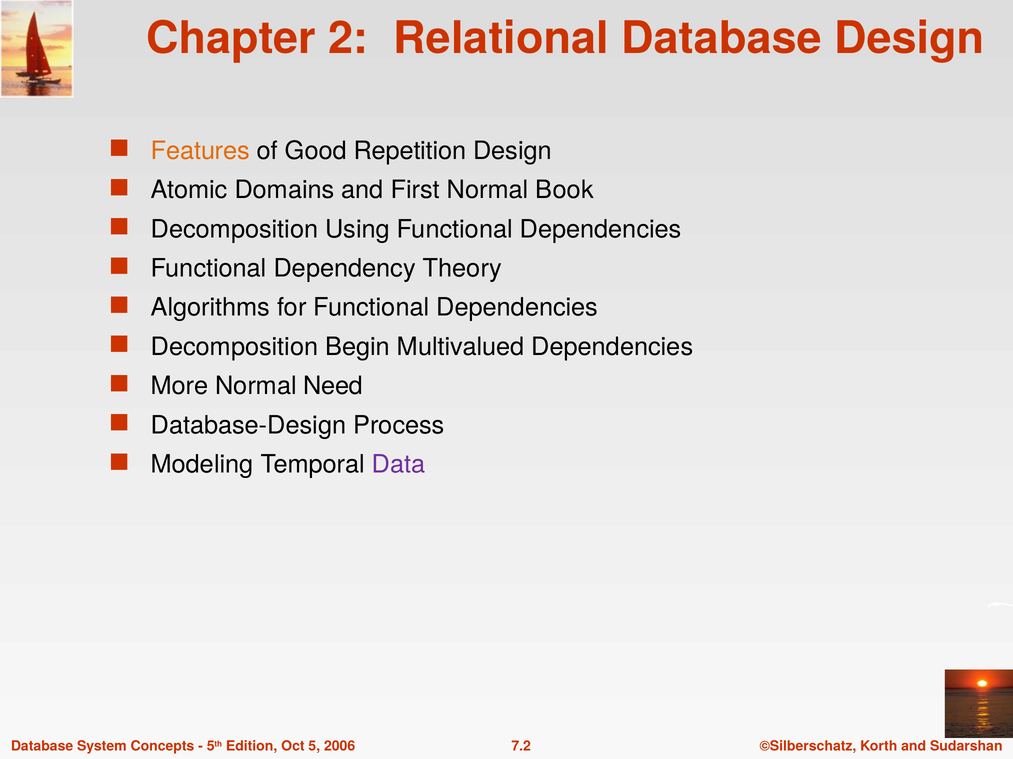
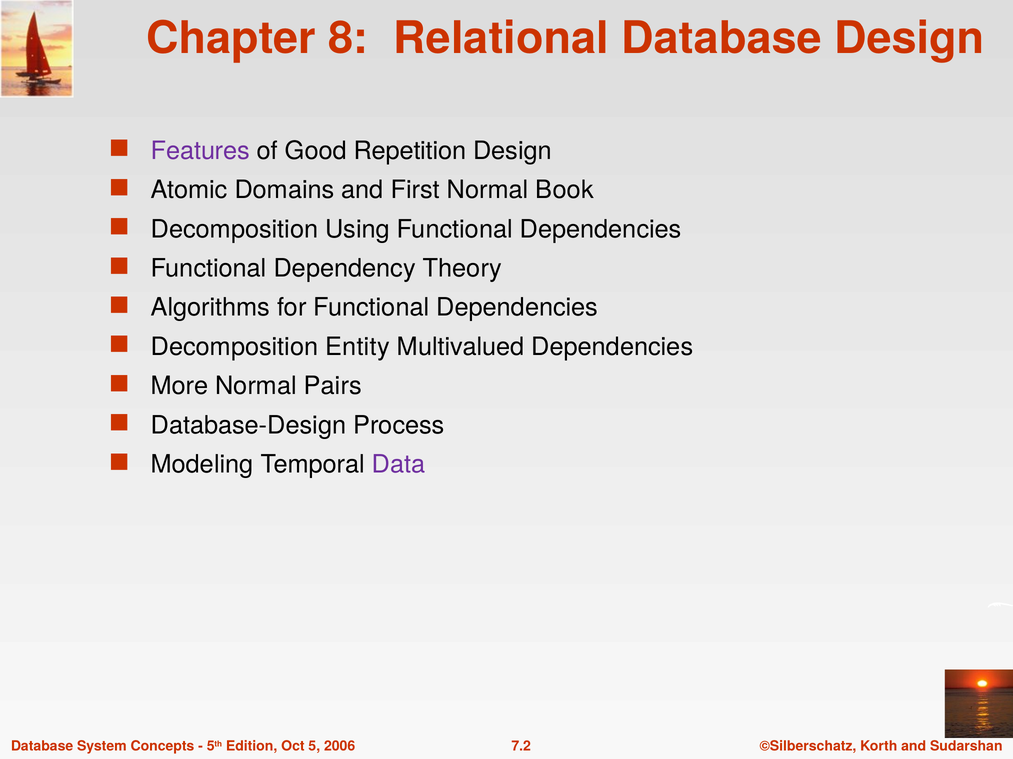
2: 2 -> 8
Features colour: orange -> purple
Begin: Begin -> Entity
Need: Need -> Pairs
